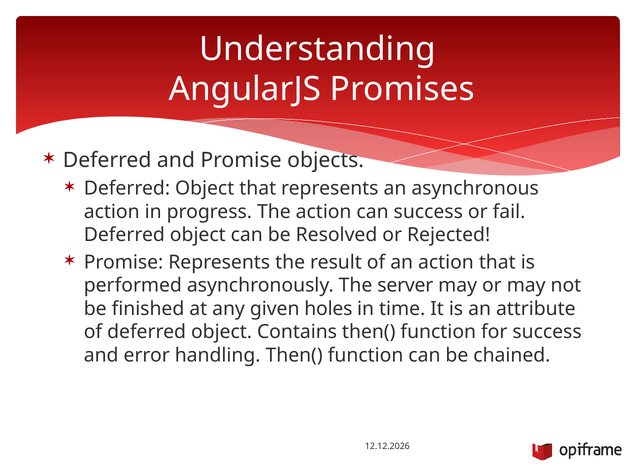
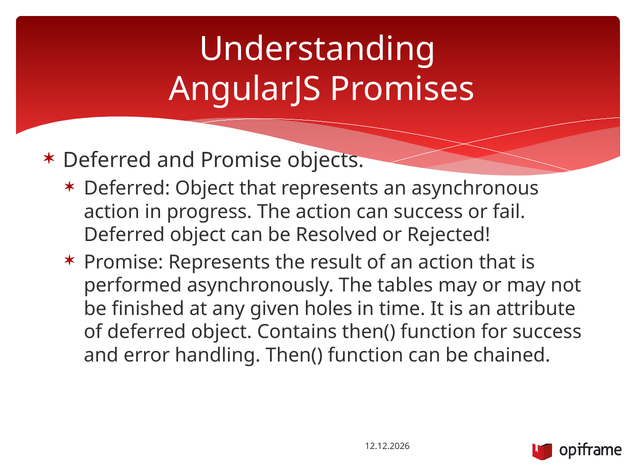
server: server -> tables
